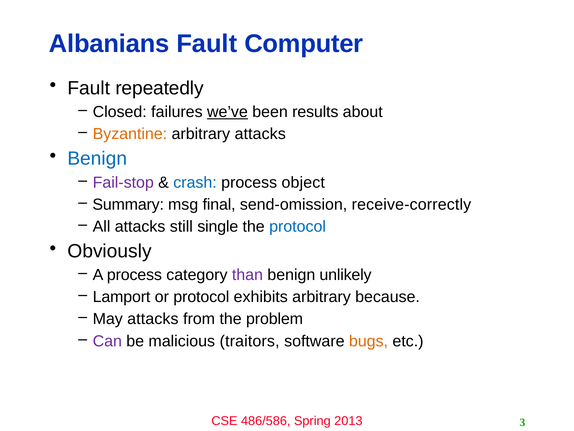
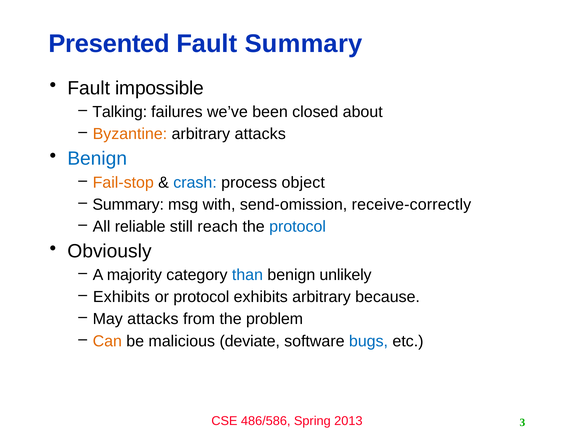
Albanians: Albanians -> Presented
Fault Computer: Computer -> Summary
repeatedly: repeatedly -> impossible
Closed: Closed -> Talking
we’ve underline: present -> none
results: results -> closed
Fail-stop colour: purple -> orange
final: final -> with
All attacks: attacks -> reliable
single: single -> reach
A process: process -> majority
than colour: purple -> blue
Lamport at (122, 297): Lamport -> Exhibits
Can colour: purple -> orange
traitors: traitors -> deviate
bugs colour: orange -> blue
